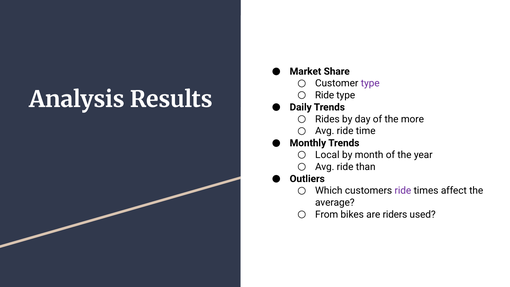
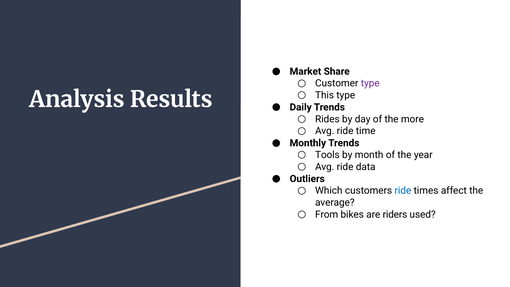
Ride at (325, 95): Ride -> This
Local: Local -> Tools
than: than -> data
ride at (403, 191) colour: purple -> blue
